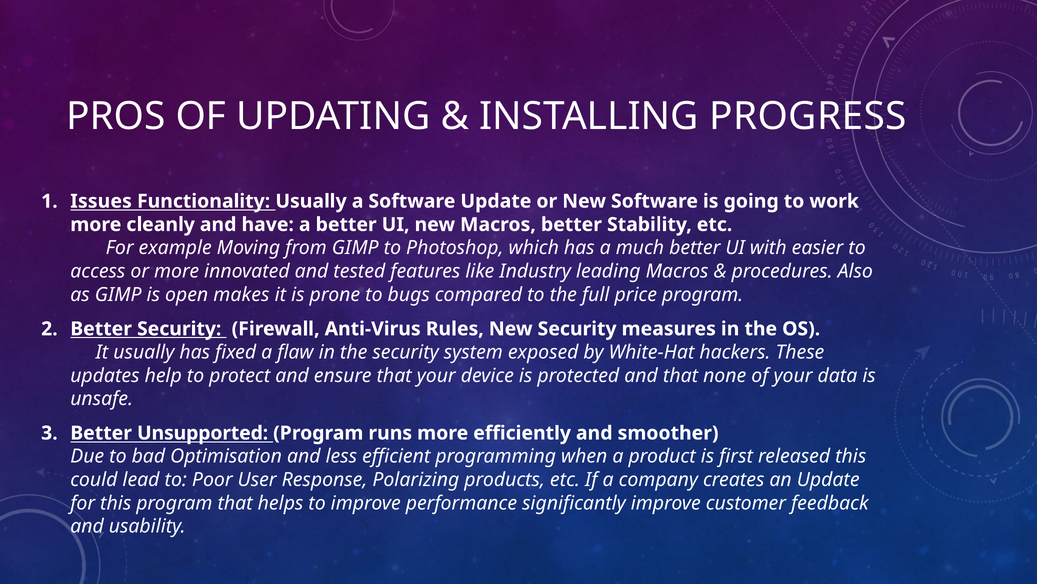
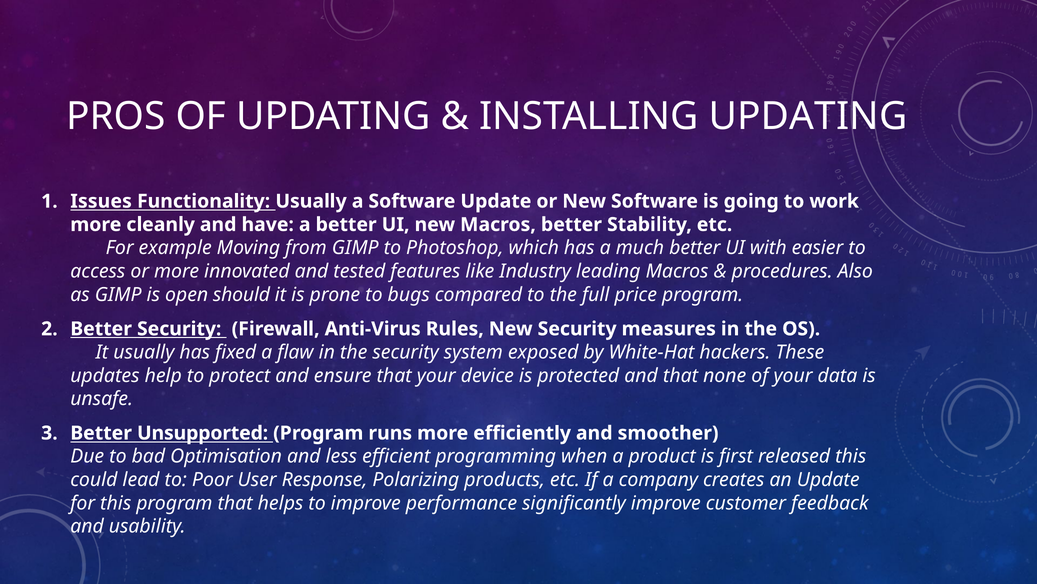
INSTALLING PROGRESS: PROGRESS -> UPDATING
makes: makes -> should
